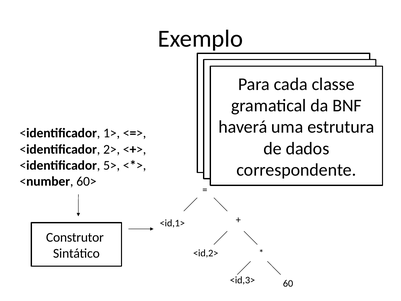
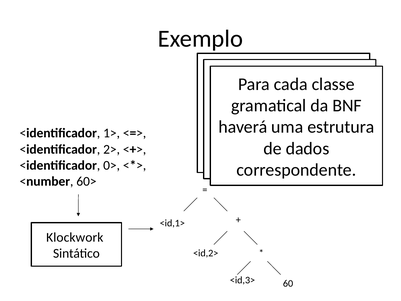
5>: 5> -> 0>
Construtor: Construtor -> Klockwork
